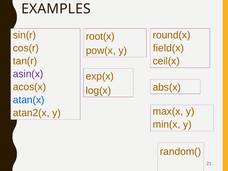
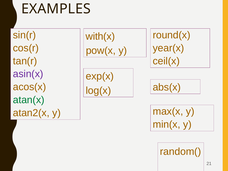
root(x: root(x -> with(x
field(x: field(x -> year(x
atan(x colour: blue -> green
